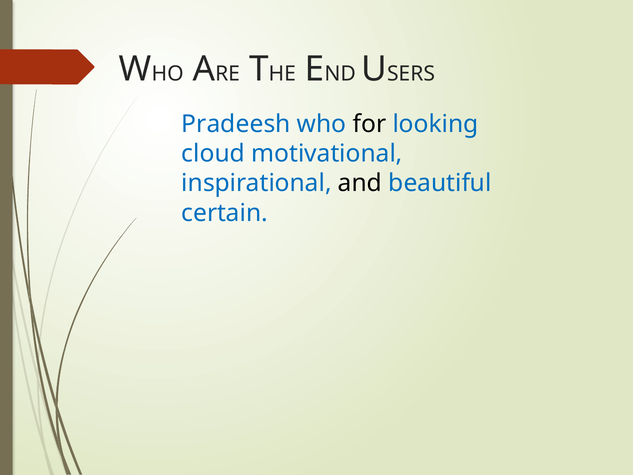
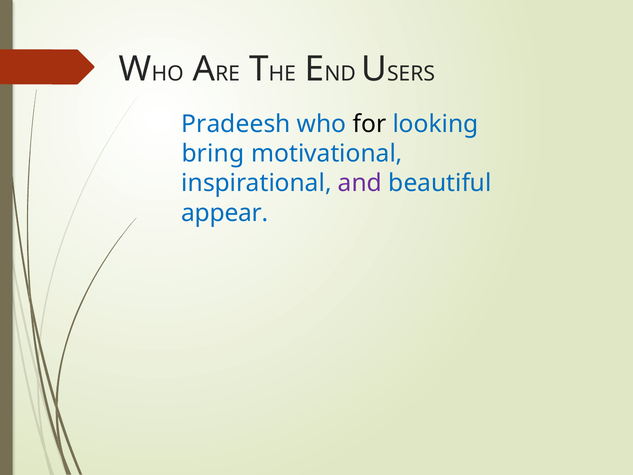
cloud: cloud -> bring
and colour: black -> purple
certain: certain -> appear
